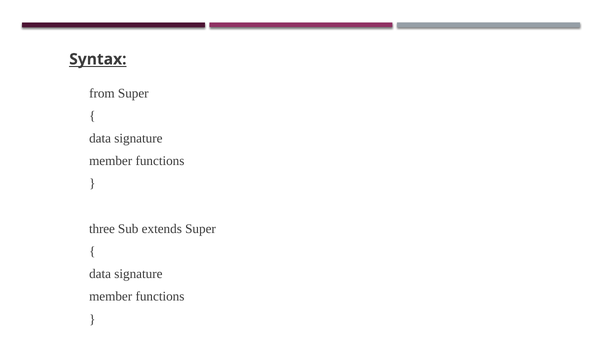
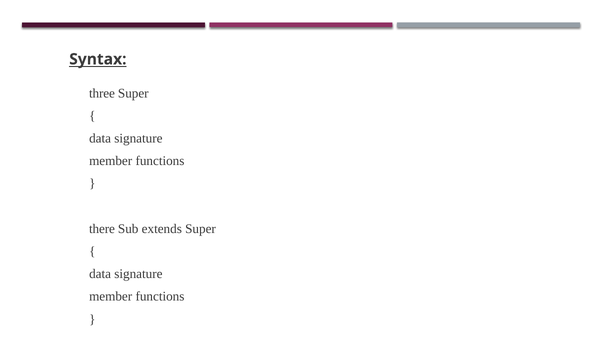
from: from -> three
three: three -> there
